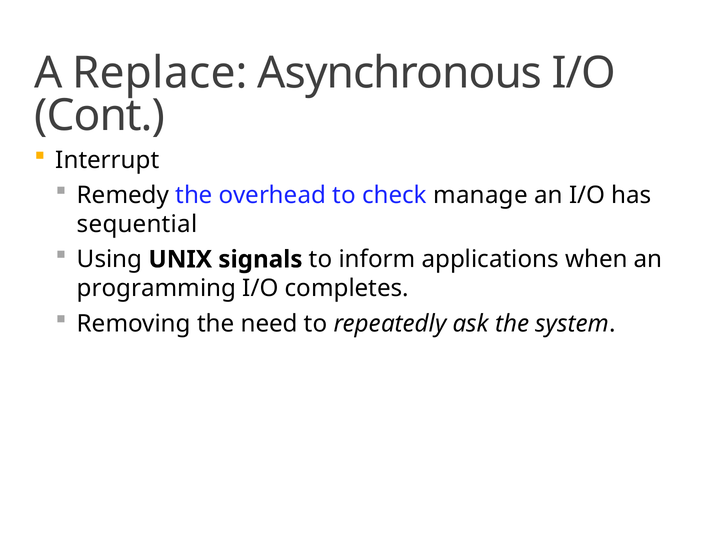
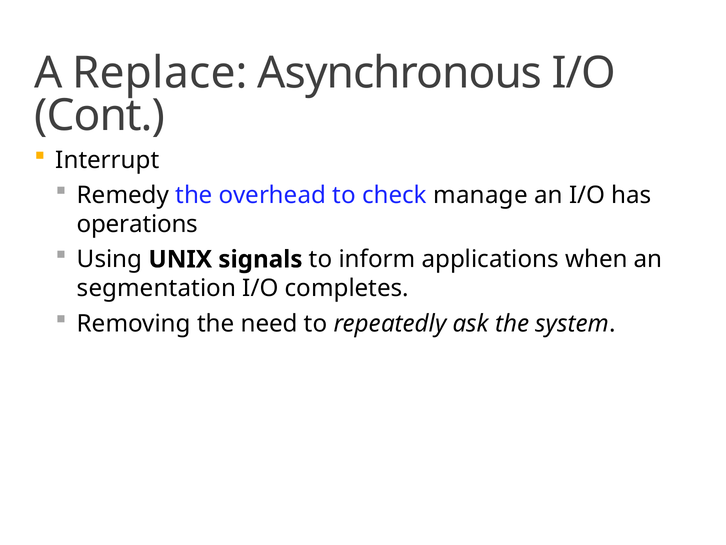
sequential: sequential -> operations
programming: programming -> segmentation
